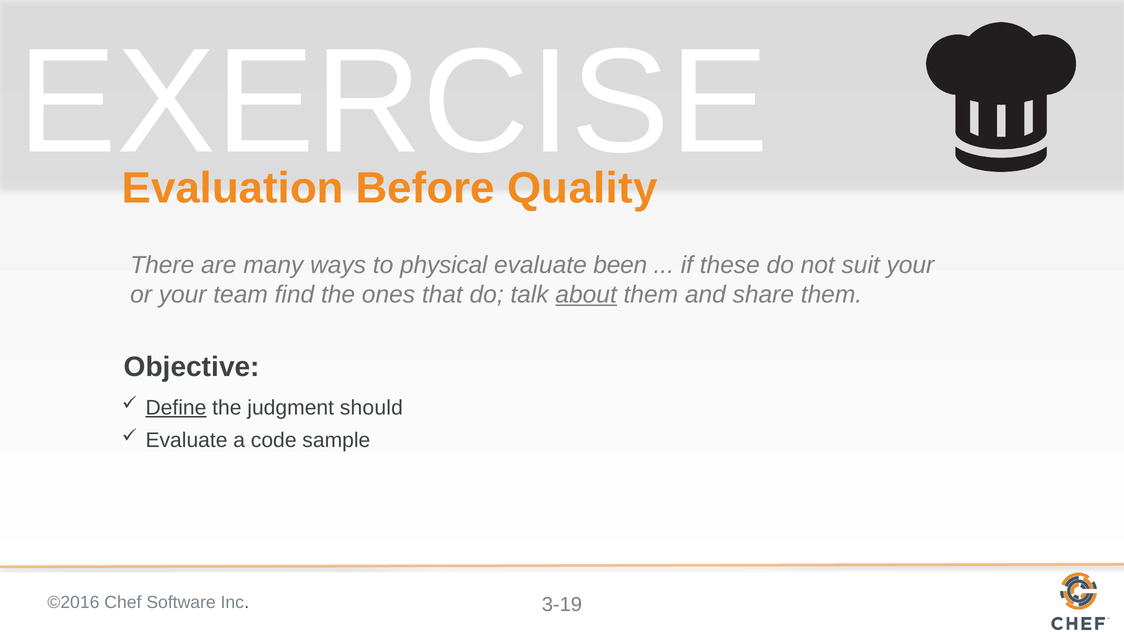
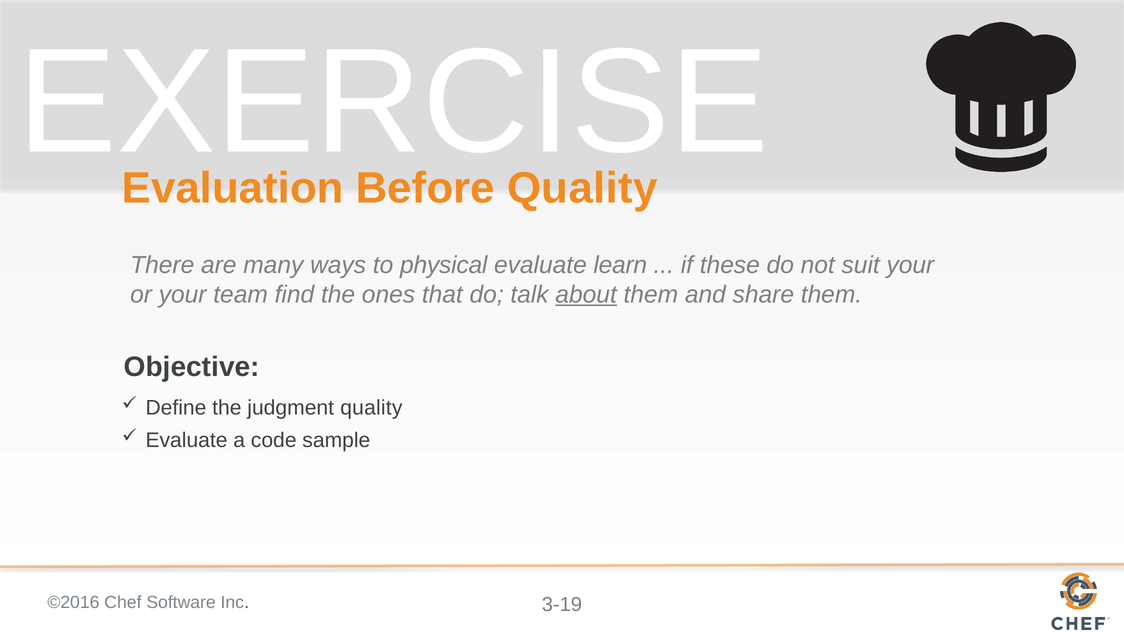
been: been -> learn
Define underline: present -> none
judgment should: should -> quality
